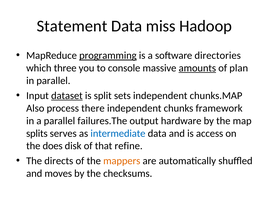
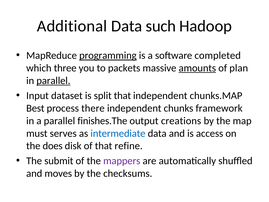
Statement: Statement -> Additional
miss: miss -> such
directories: directories -> completed
console: console -> packets
parallel at (53, 81) underline: none -> present
dataset underline: present -> none
split sets: sets -> that
Also: Also -> Best
failures.The: failures.The -> finishes.The
hardware: hardware -> creations
splits: splits -> must
directs: directs -> submit
mappers colour: orange -> purple
